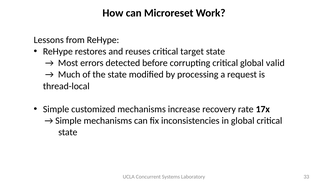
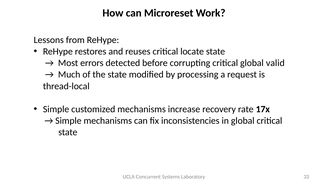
target: target -> locate
